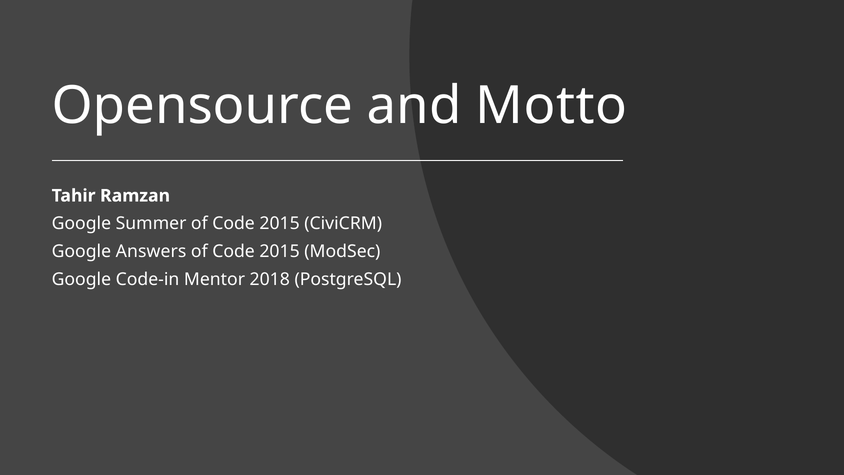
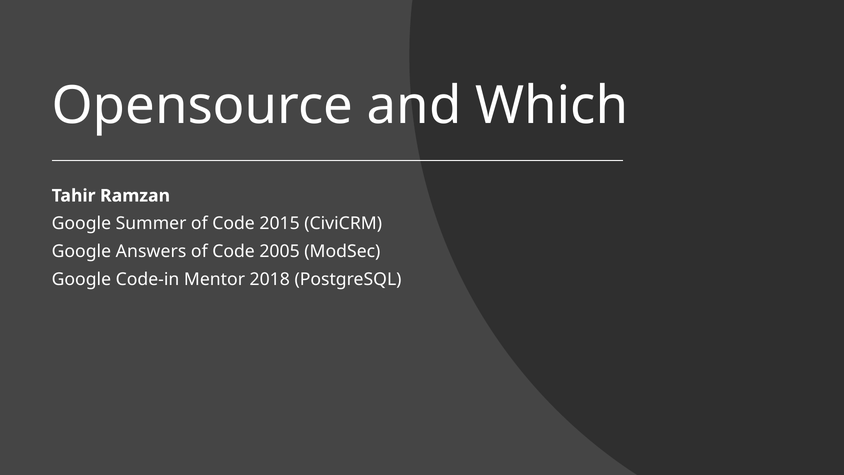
Motto: Motto -> Which
2015 at (280, 251): 2015 -> 2005
